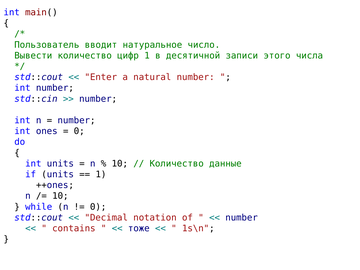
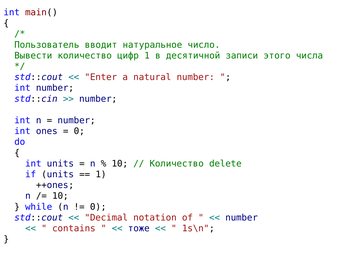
данные: данные -> delete
